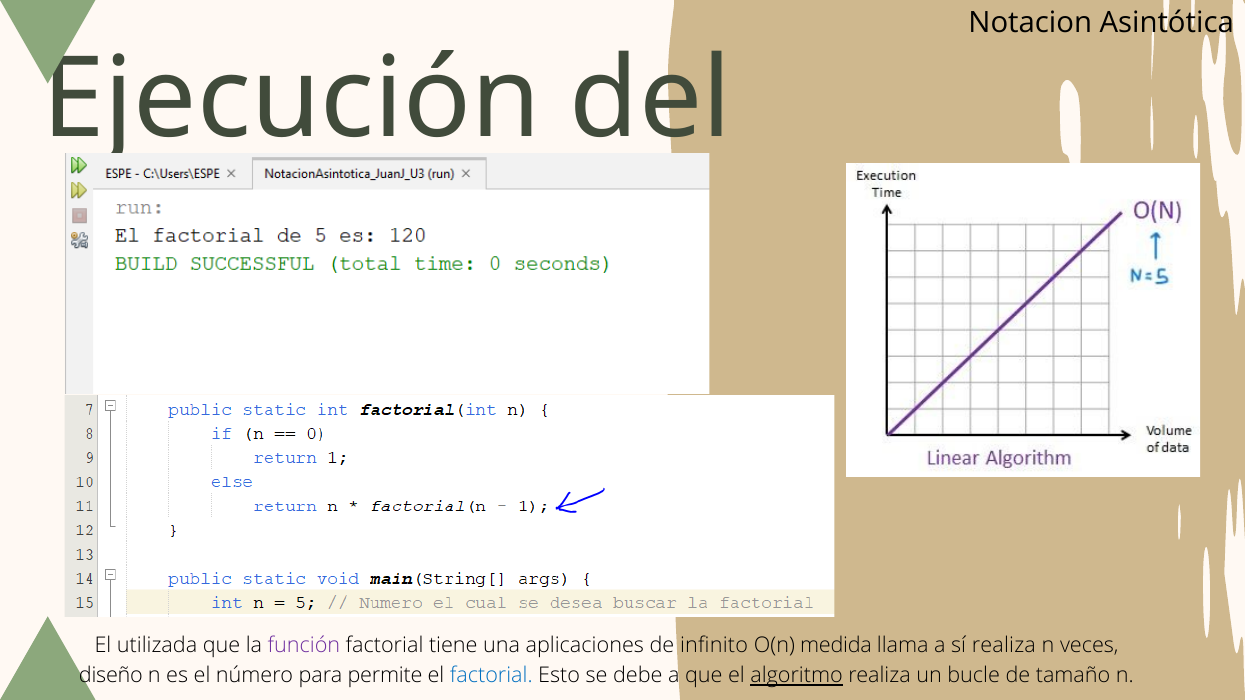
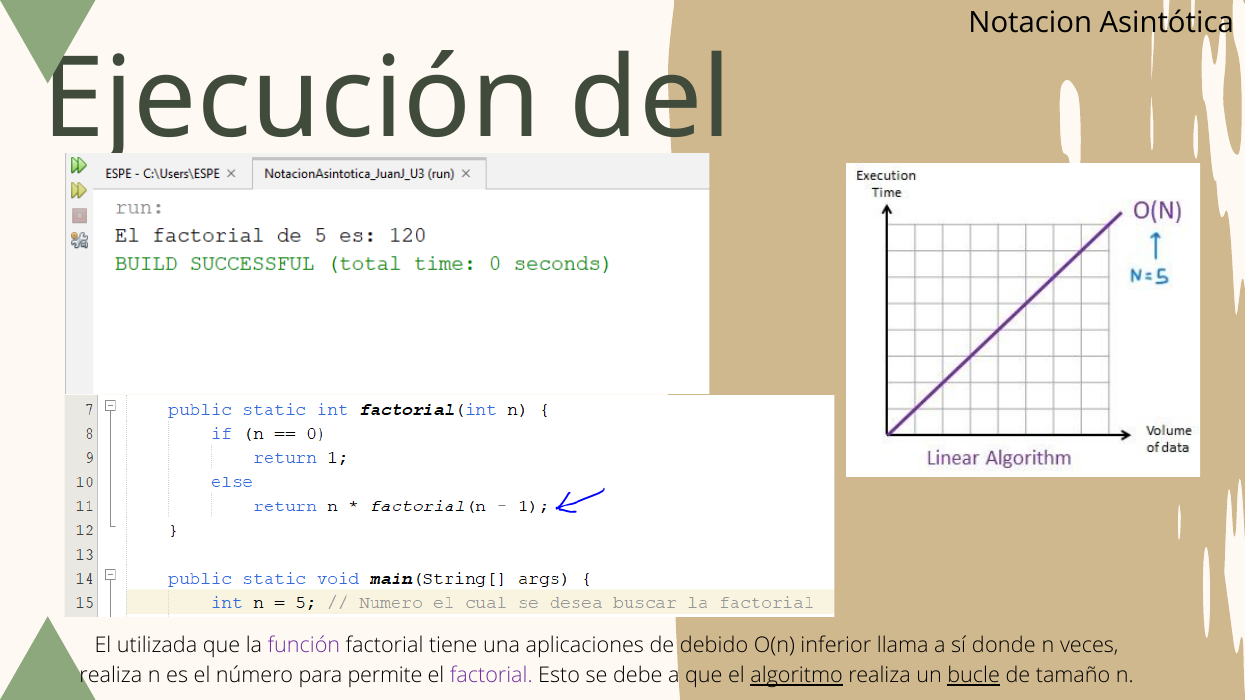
infinito: infinito -> debido
medida: medida -> inferior
sí realiza: realiza -> donde
diseño at (111, 676): diseño -> realiza
factorial at (491, 676) colour: blue -> purple
bucle underline: none -> present
